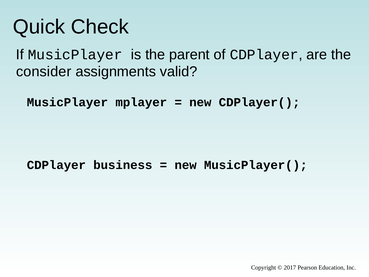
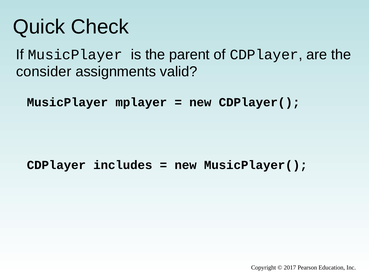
business: business -> includes
